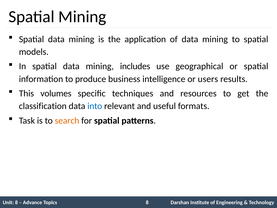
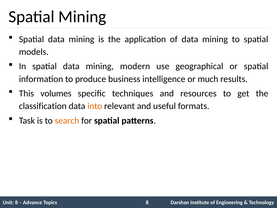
includes: includes -> modern
users: users -> much
into colour: blue -> orange
